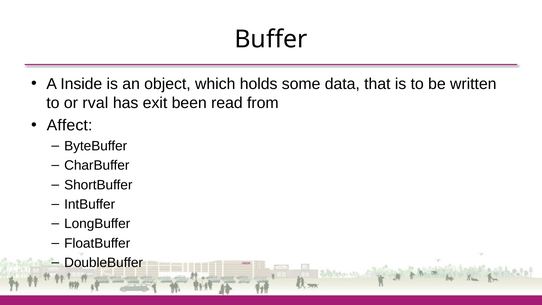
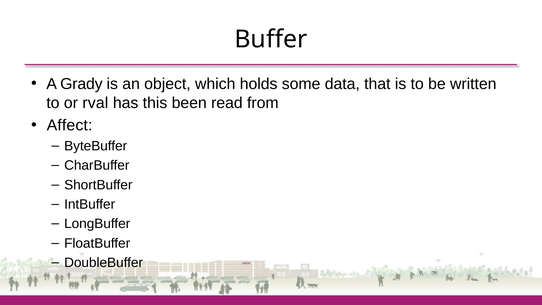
Inside: Inside -> Grady
exit: exit -> this
